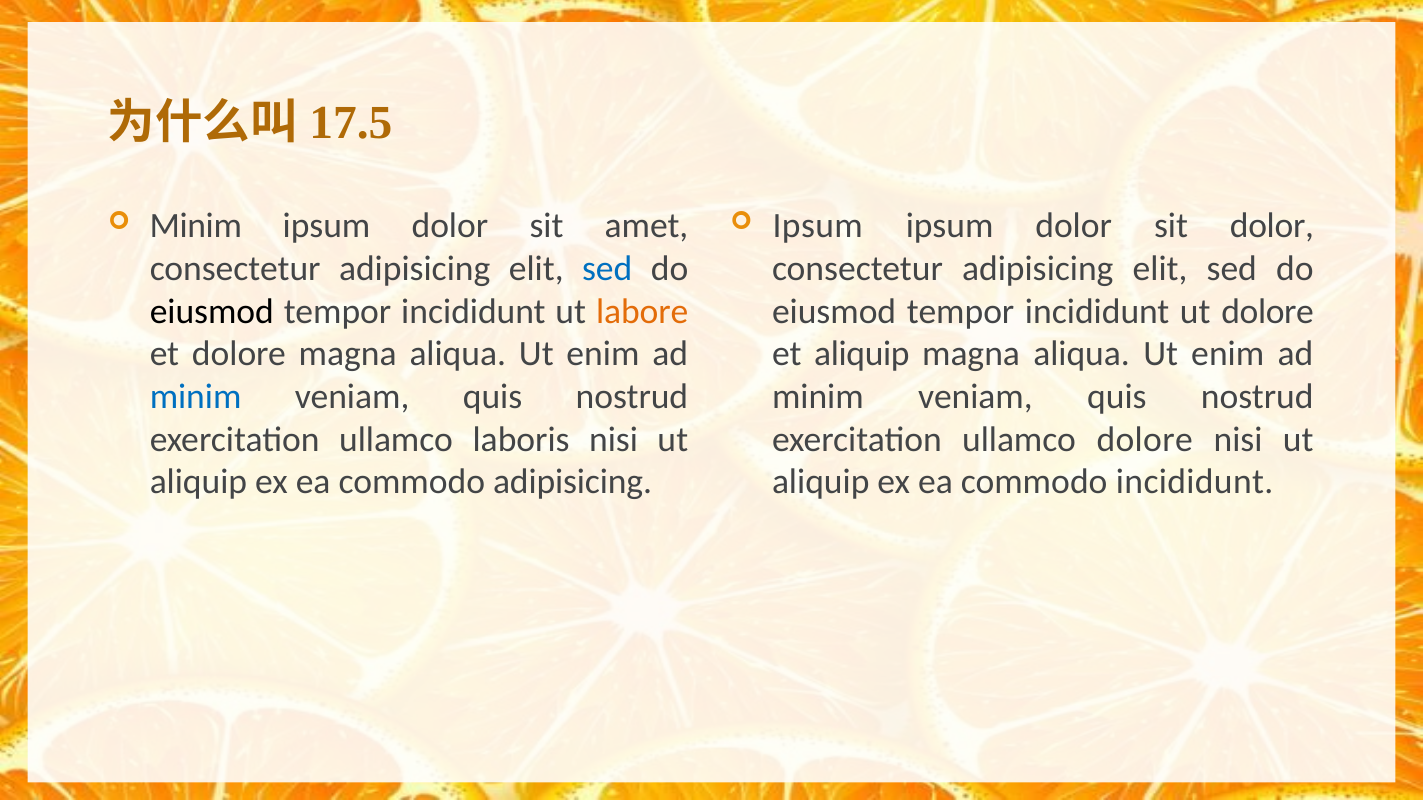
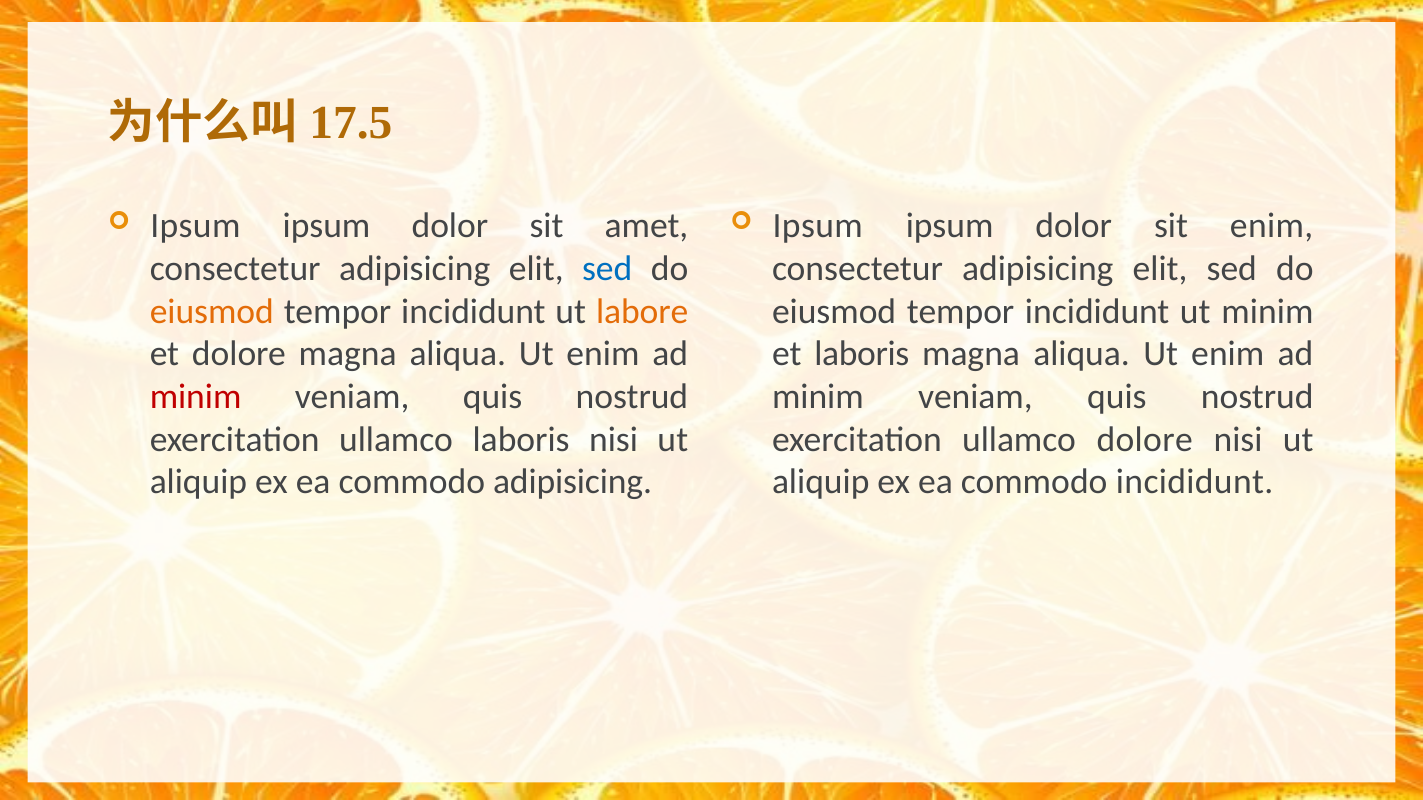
Minim at (196, 226): Minim -> Ipsum
sit dolor: dolor -> enim
eiusmod at (212, 311) colour: black -> orange
ut dolore: dolore -> minim
et aliquip: aliquip -> laboris
minim at (196, 397) colour: blue -> red
